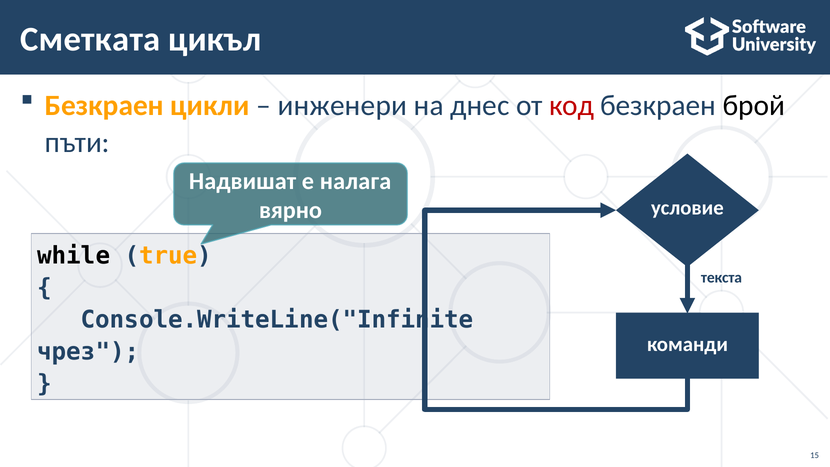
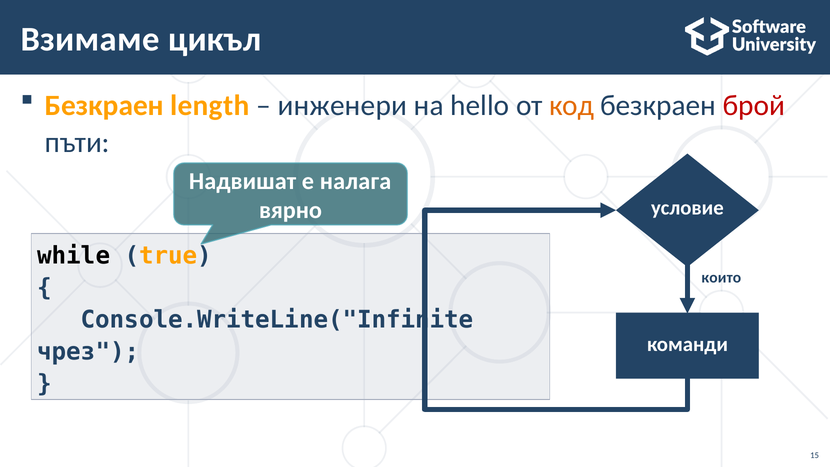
Сметката: Сметката -> Взимаме
цикли: цикли -> length
днес: днес -> hello
код colour: red -> orange
брой colour: black -> red
текста: текста -> които
